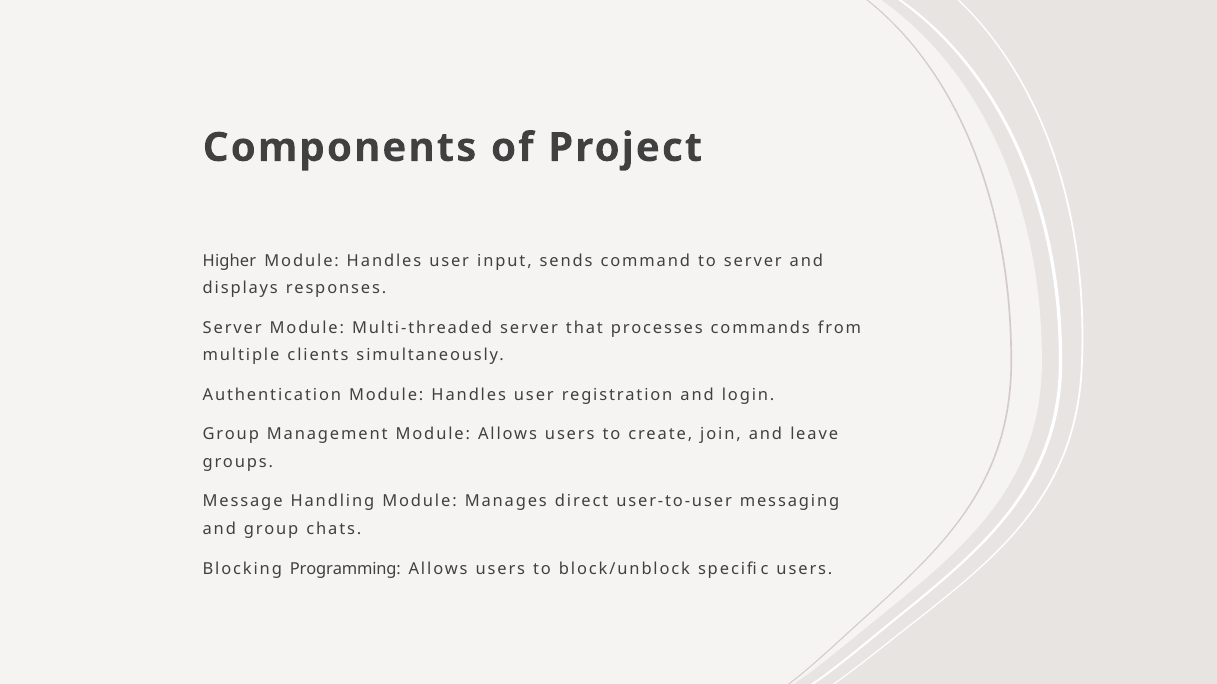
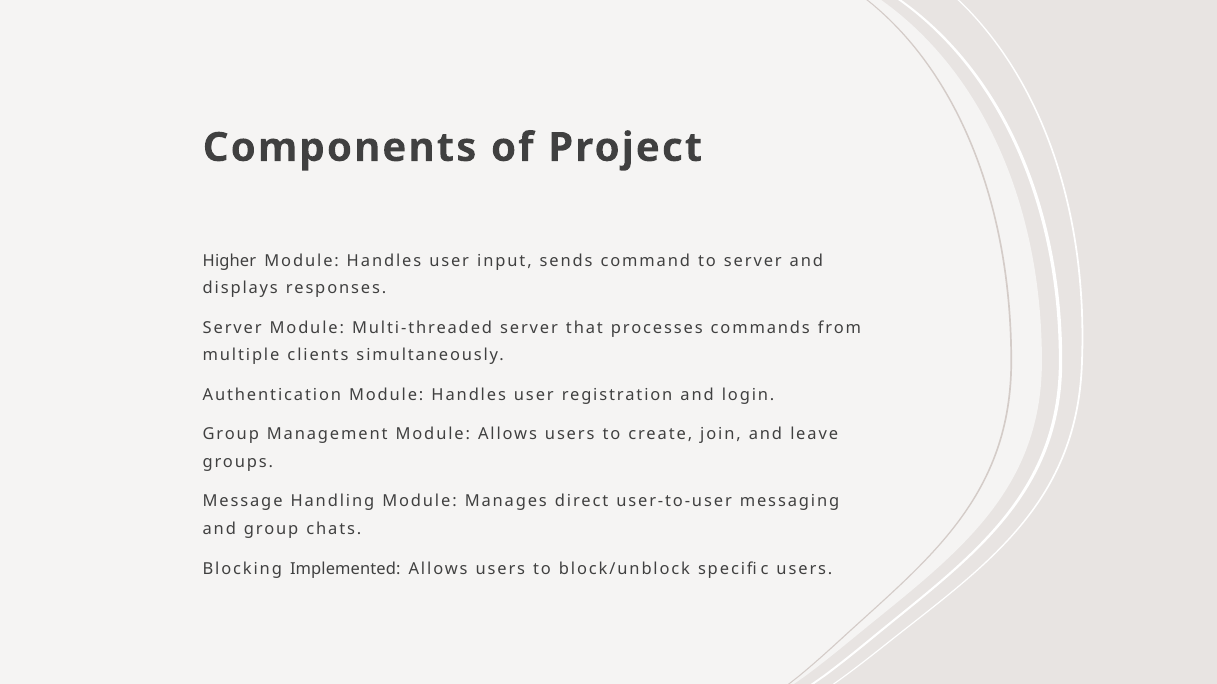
Programming: Programming -> Implemented
